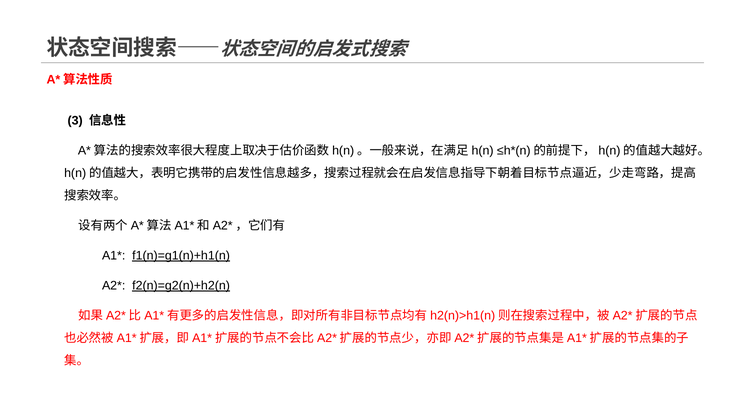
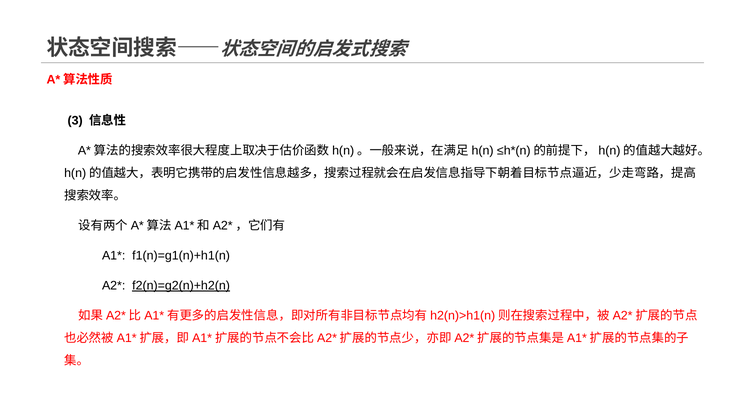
f1(n)=g1(n)+h1(n underline: present -> none
